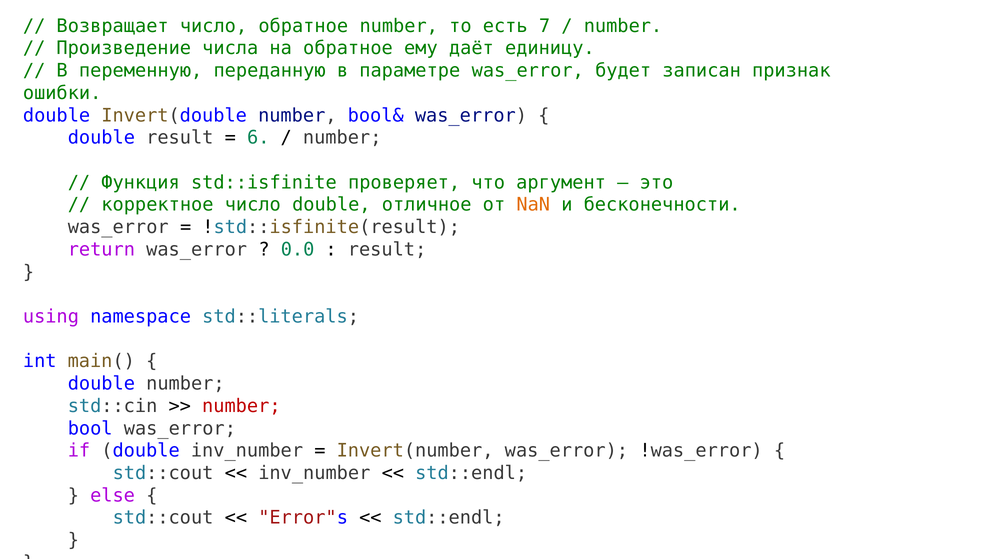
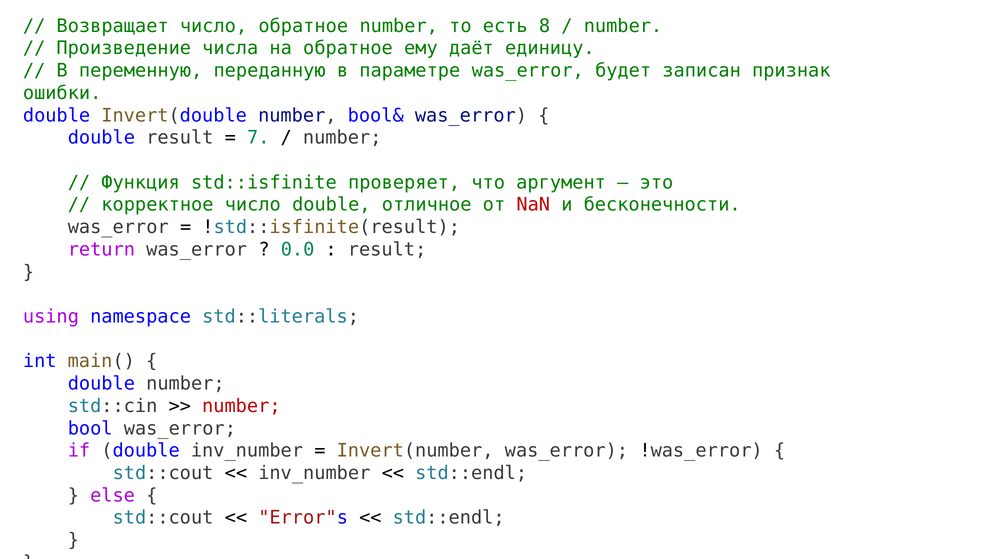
7: 7 -> 8
6: 6 -> 7
NaN colour: orange -> red
